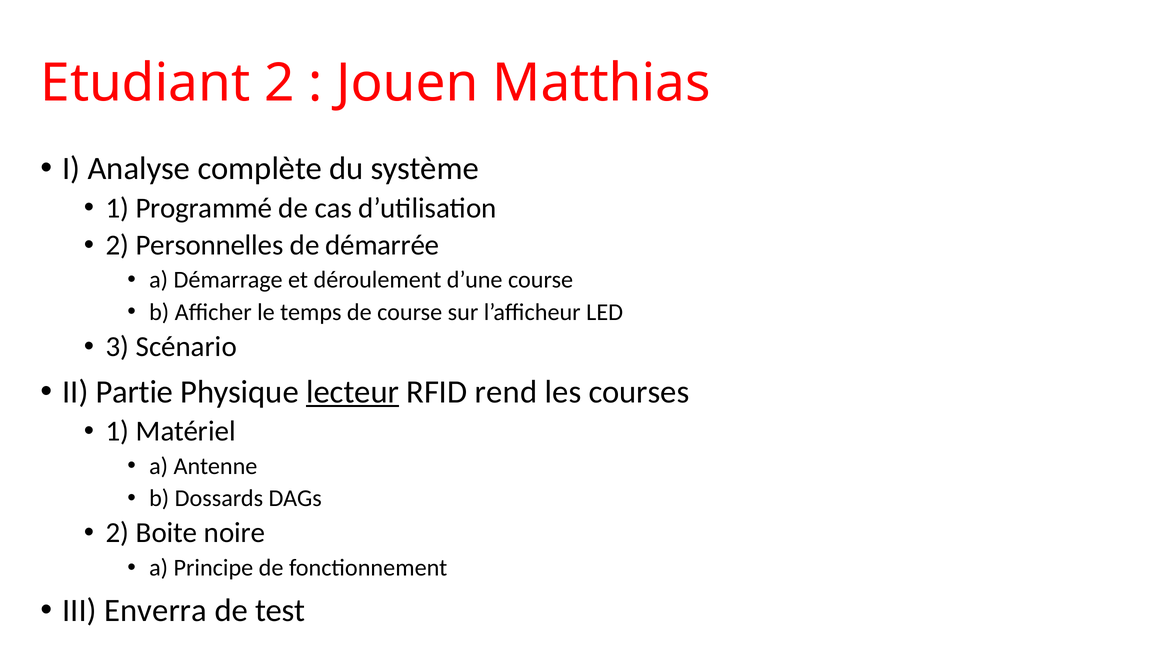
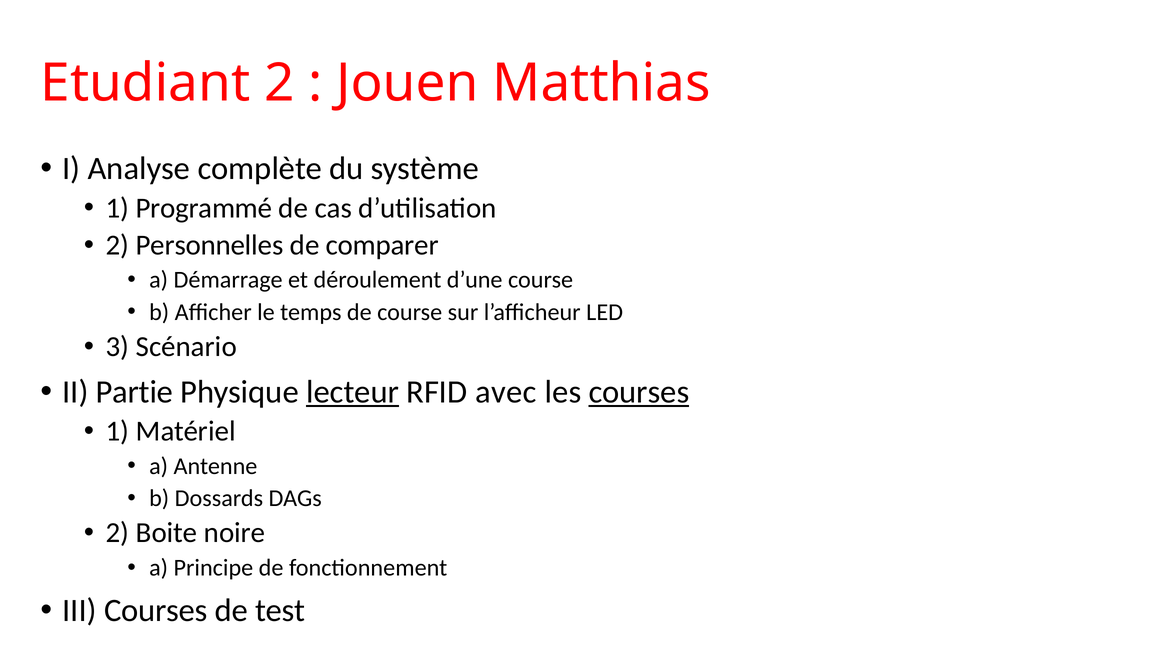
démarrée: démarrée -> comparer
rend: rend -> avec
courses at (639, 392) underline: none -> present
III Enverra: Enverra -> Courses
